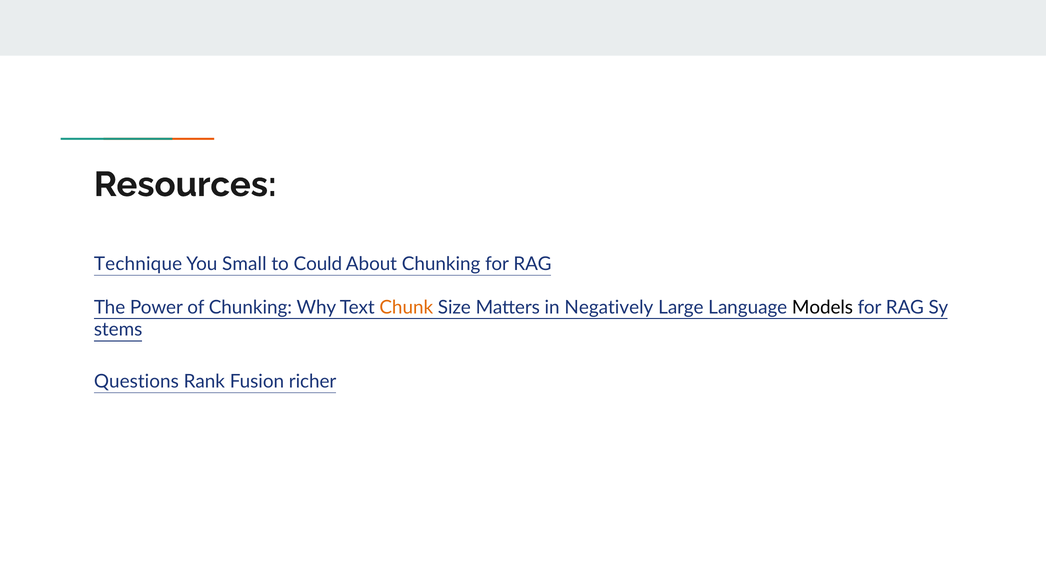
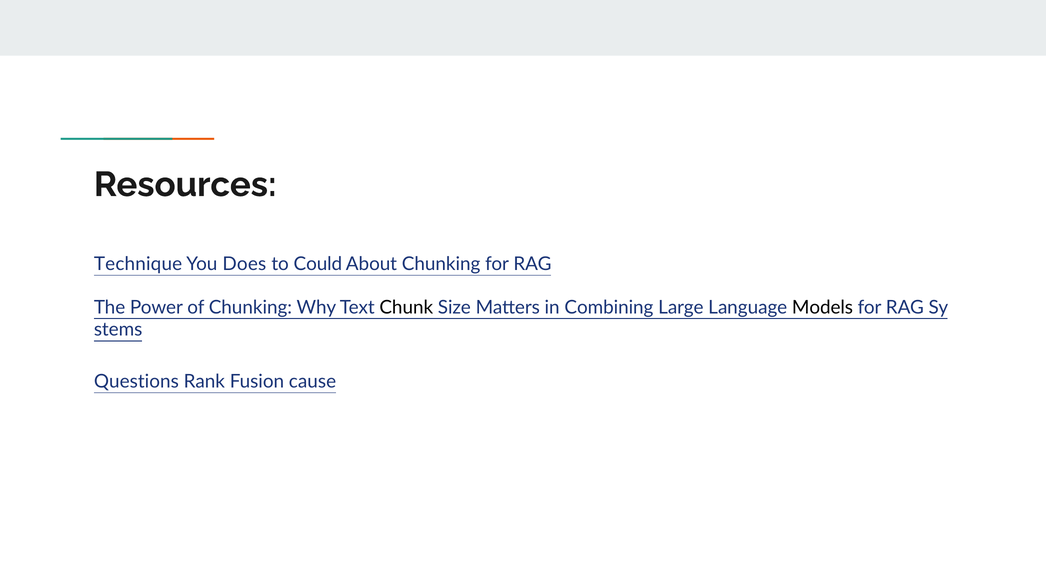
Small: Small -> Does
Chunk colour: orange -> black
Negatively: Negatively -> Combining
richer: richer -> cause
